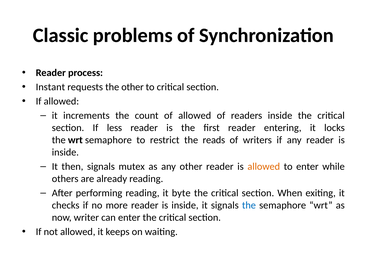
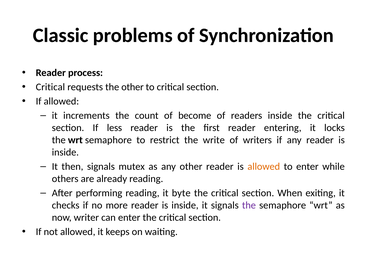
Instant at (50, 87): Instant -> Critical
of allowed: allowed -> become
reads: reads -> write
the at (249, 205) colour: blue -> purple
